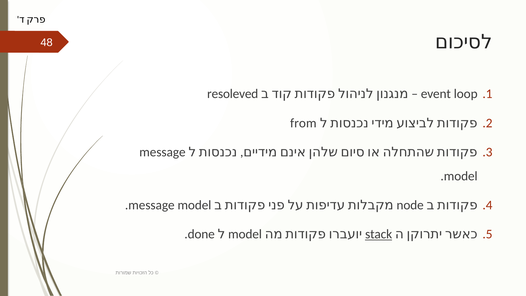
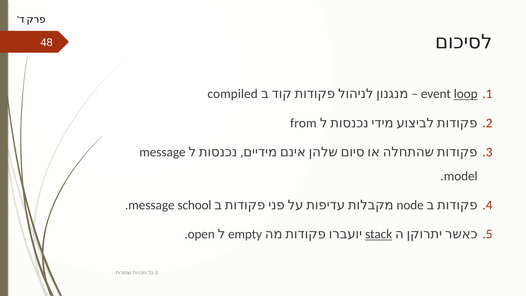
resoleved: resoleved -> compiled
loop underline: none -> present
model at (194, 205): model -> school
done: done -> open
model at (245, 234): model -> empty
